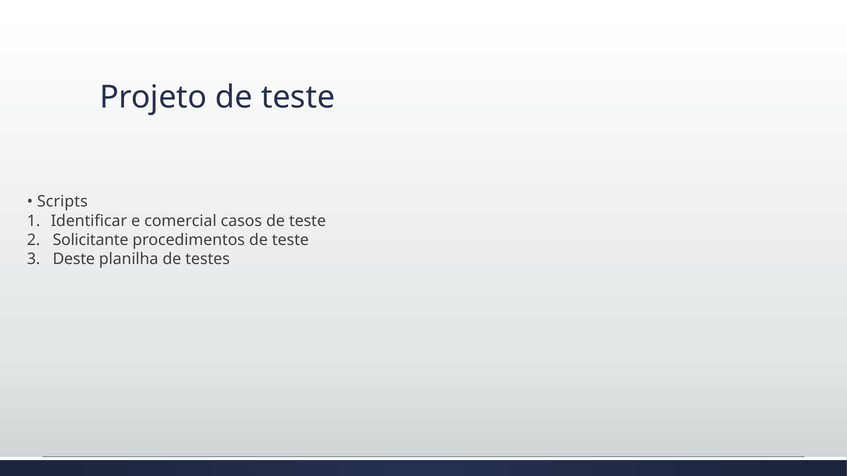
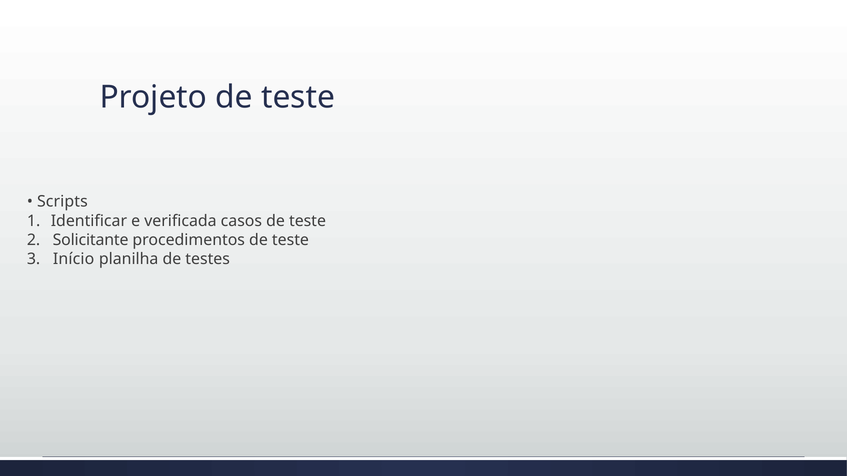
comercial: comercial -> verificada
Deste: Deste -> Início
